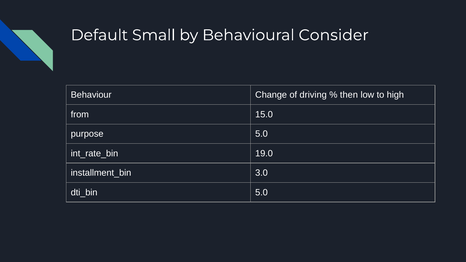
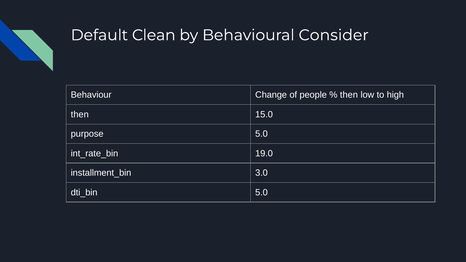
Small: Small -> Clean
driving: driving -> people
from at (80, 115): from -> then
